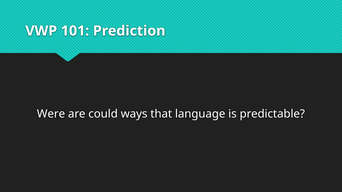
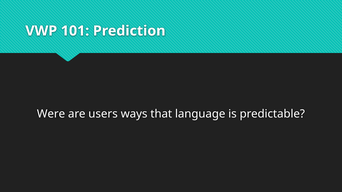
could: could -> users
